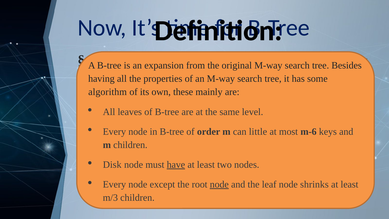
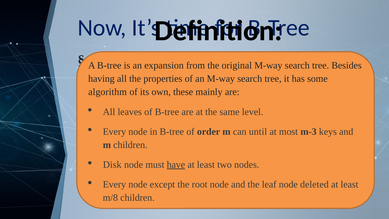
little: little -> until
m-6: m-6 -> m-3
node at (219, 184) underline: present -> none
shrinks: shrinks -> deleted
m/3: m/3 -> m/8
